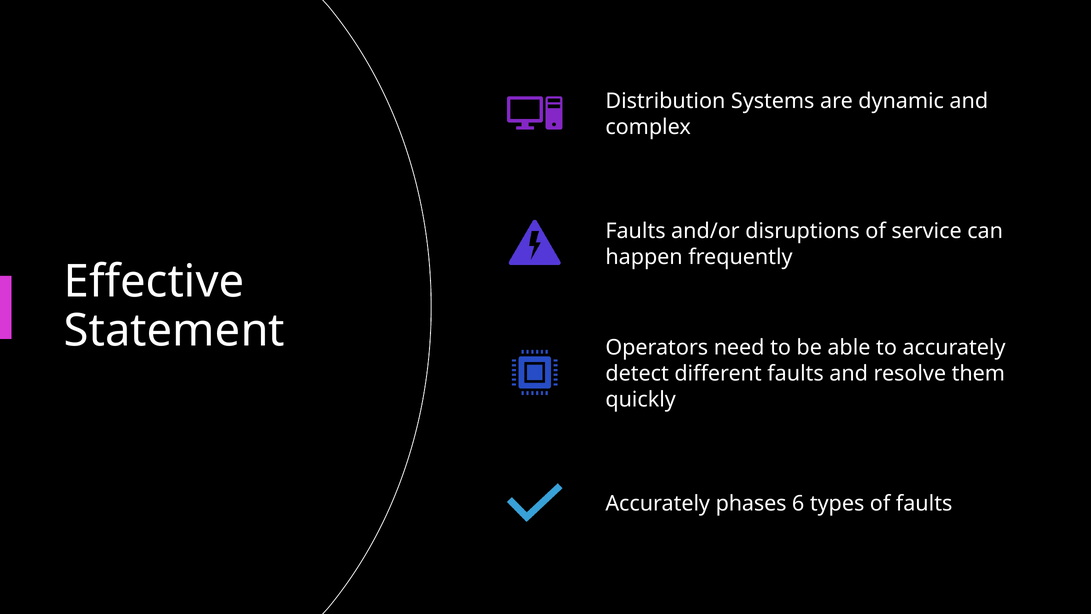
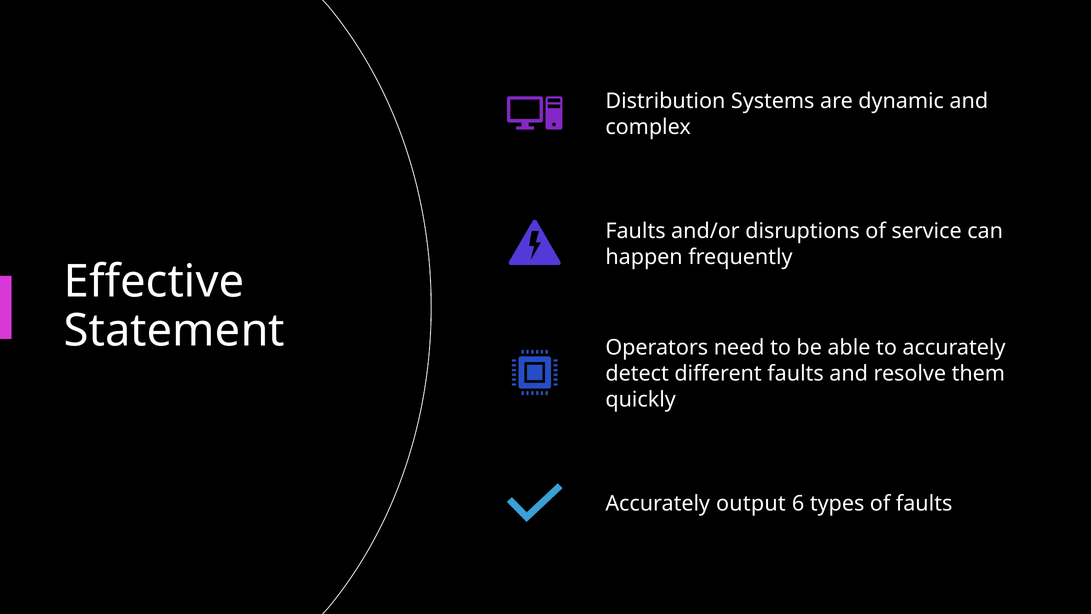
phases: phases -> output
